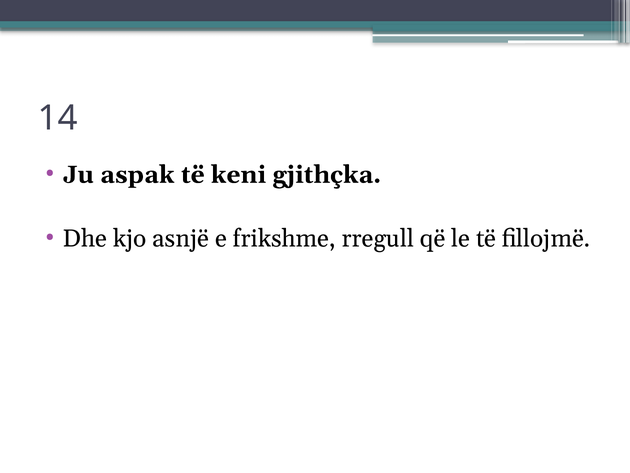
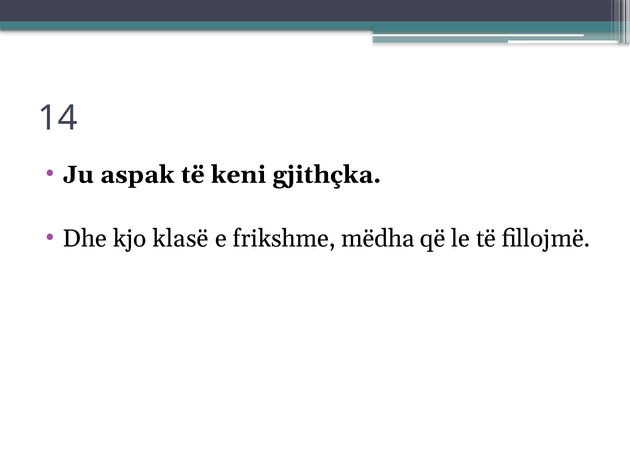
asnjë: asnjë -> klasë
rregull: rregull -> mëdha
